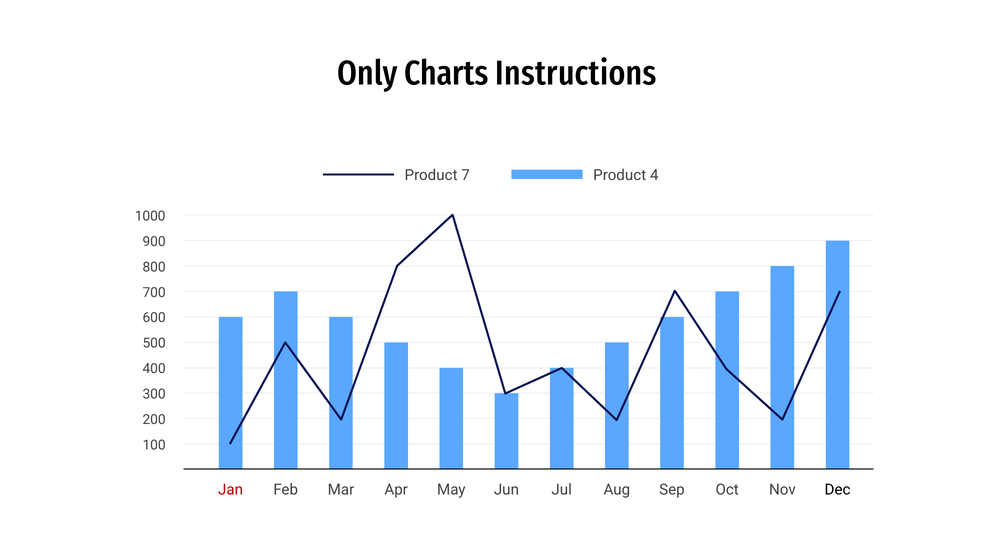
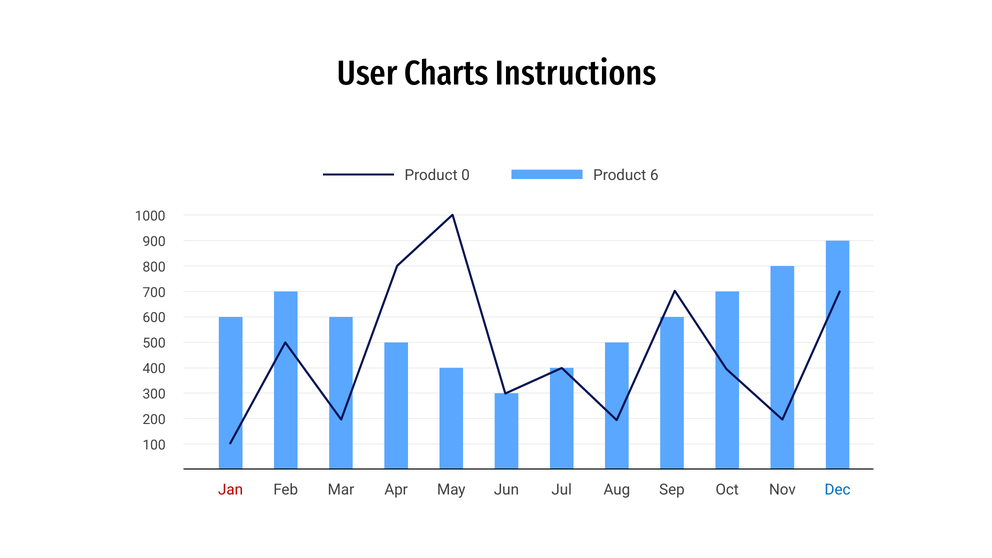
Only: Only -> User
7: 7 -> 0
4: 4 -> 6
Dec colour: black -> blue
